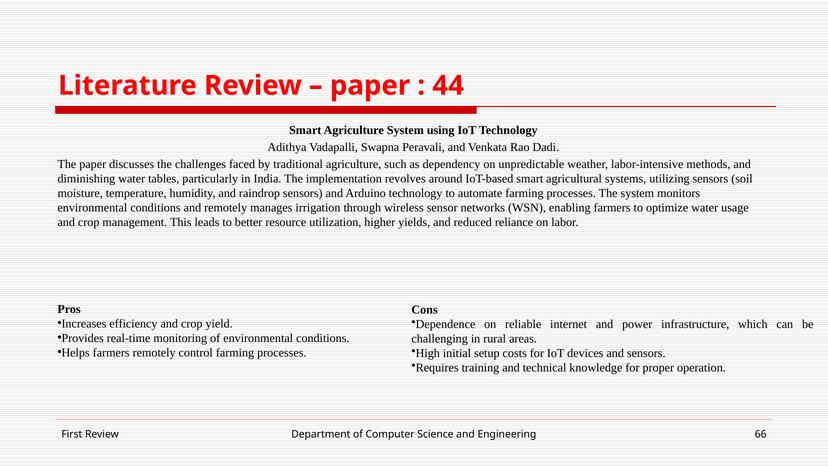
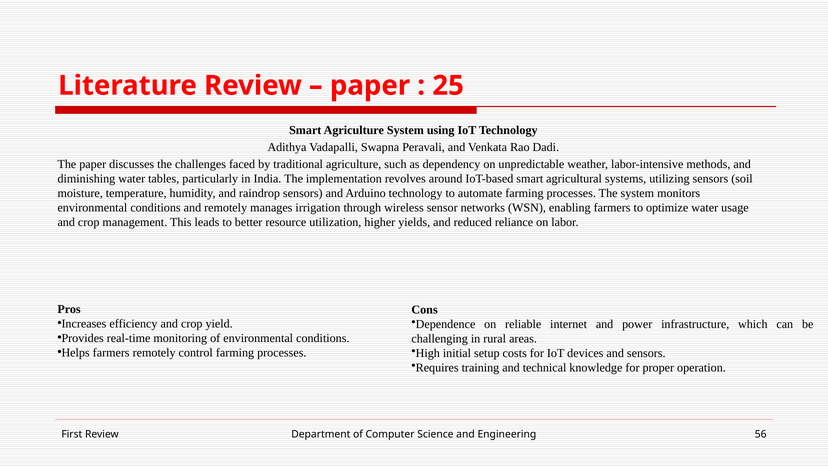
44: 44 -> 25
66: 66 -> 56
